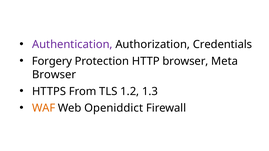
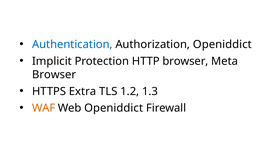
Authentication colour: purple -> blue
Authorization Credentials: Credentials -> Openiddict
Forgery: Forgery -> Implicit
From: From -> Extra
